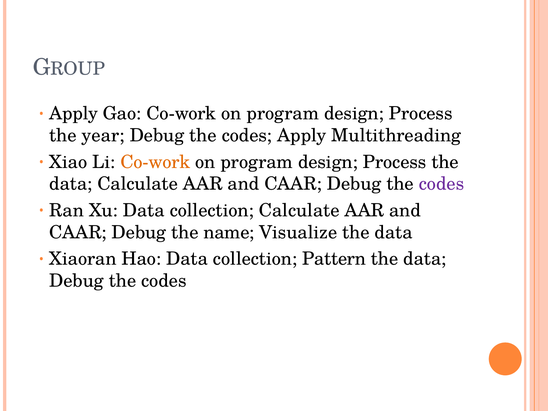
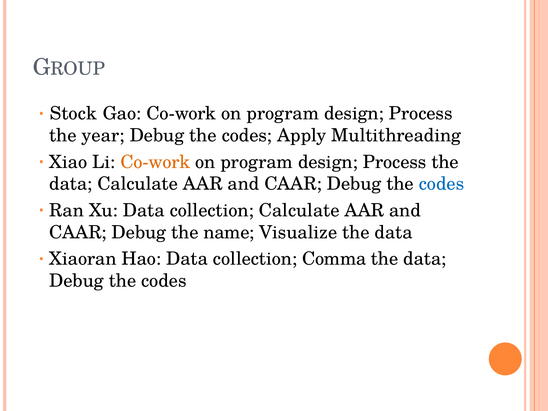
Apply at (74, 114): Apply -> Stock
codes at (441, 184) colour: purple -> blue
Pattern: Pattern -> Comma
